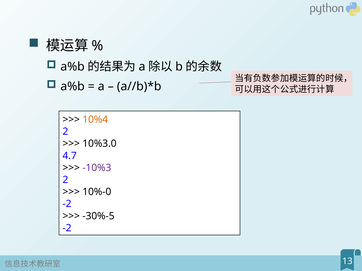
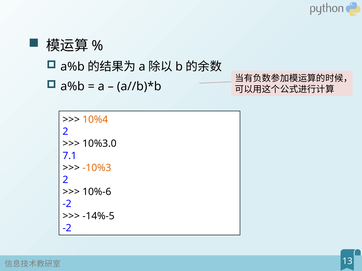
4.7: 4.7 -> 7.1
-10%3 colour: purple -> orange
10%-0: 10%-0 -> 10%-6
-30%-5: -30%-5 -> -14%-5
